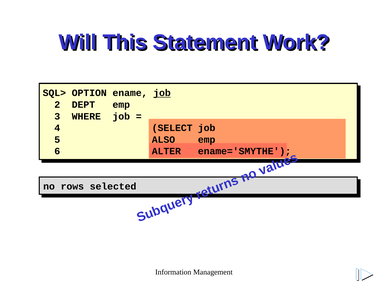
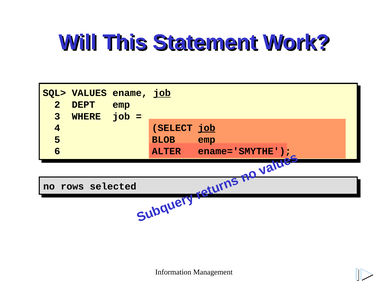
OPTION: OPTION -> VALUES
job at (207, 128) underline: none -> present
ALSO: ALSO -> BLOB
